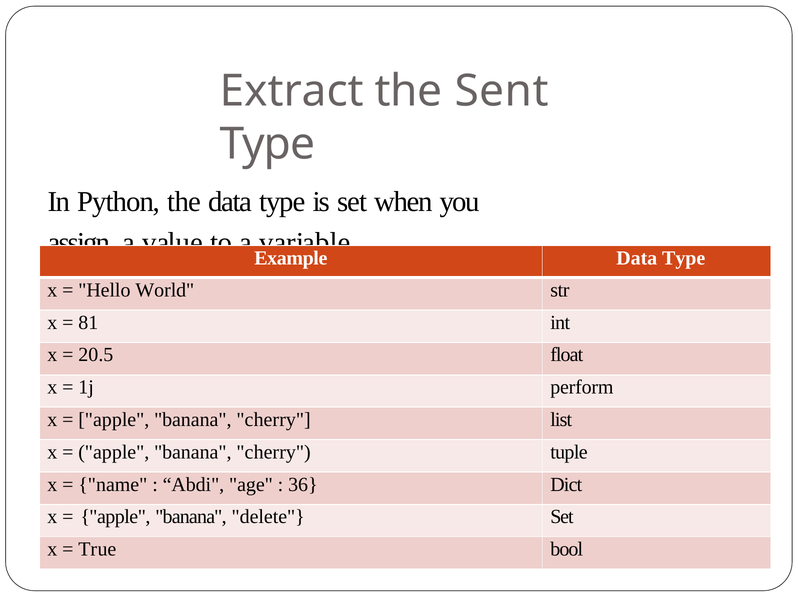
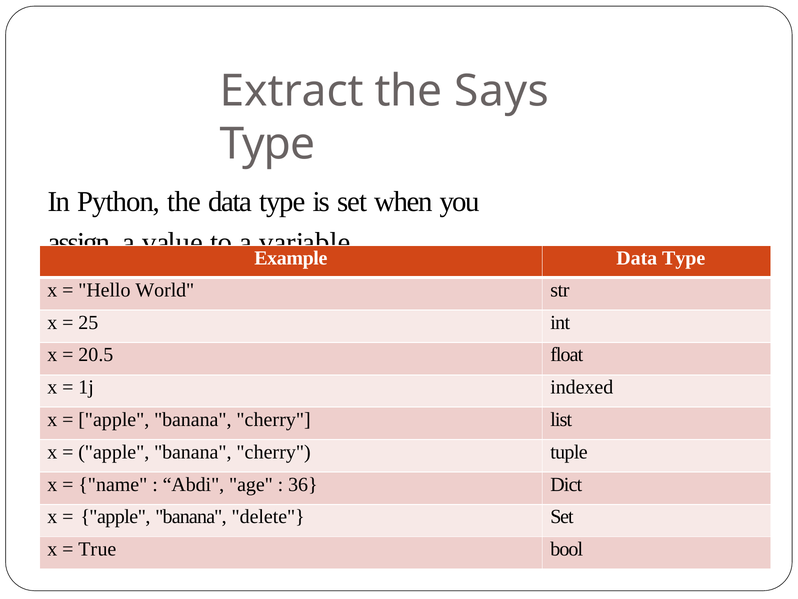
Sent: Sent -> Says
81: 81 -> 25
perform: perform -> indexed
